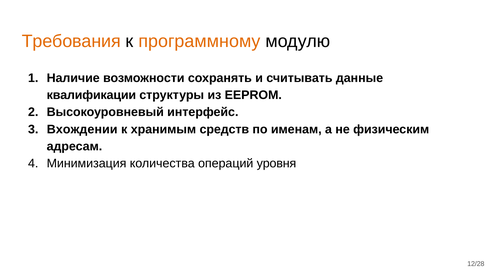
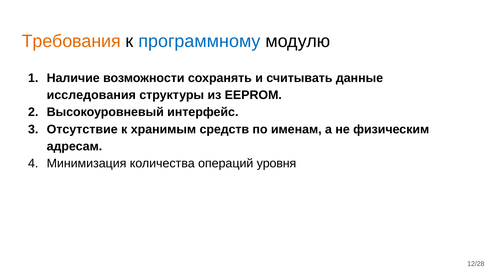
программному colour: orange -> blue
квалификации: квалификации -> исследования
Вхождении: Вхождении -> Отсутствие
